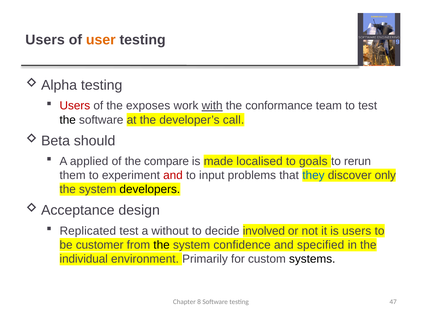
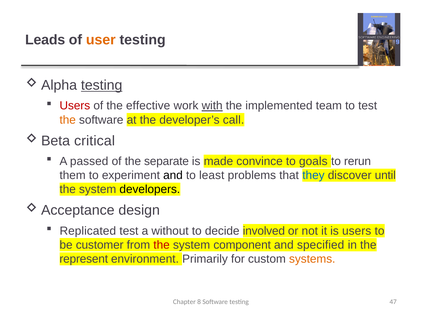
Users at (45, 40): Users -> Leads
testing at (102, 85) underline: none -> present
exposes: exposes -> effective
conformance: conformance -> implemented
the at (68, 120) colour: black -> orange
should: should -> critical
applied: applied -> passed
compare: compare -> separate
localised: localised -> convince
and at (173, 176) colour: red -> black
input: input -> least
only: only -> until
the at (162, 245) colour: black -> red
confidence: confidence -> component
individual: individual -> represent
systems colour: black -> orange
